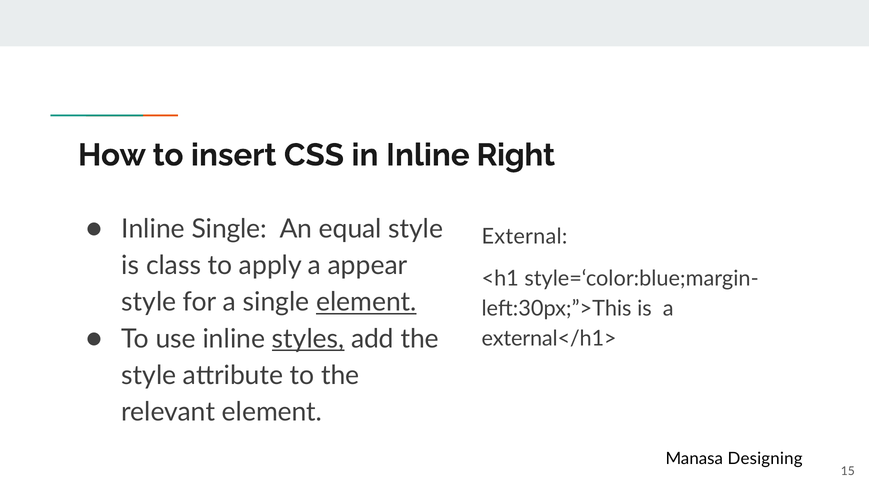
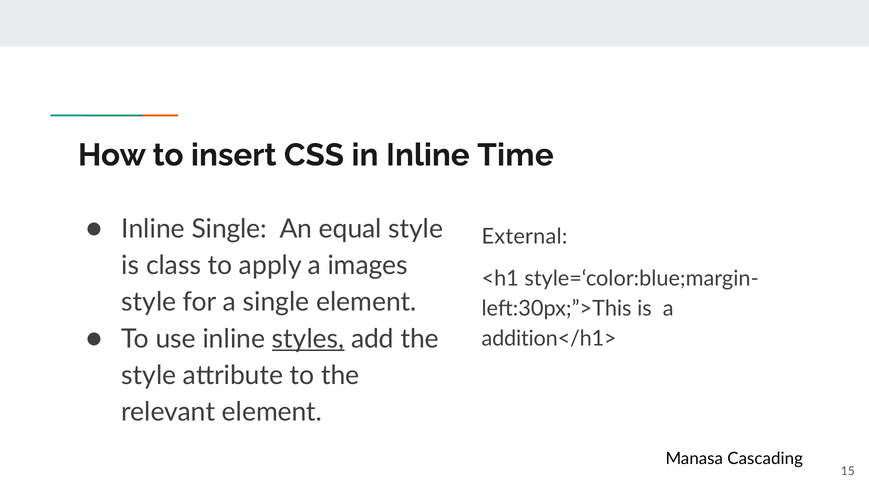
Right: Right -> Time
appear: appear -> images
element at (366, 302) underline: present -> none
external</h1>: external</h1> -> addition</h1>
Designing: Designing -> Cascading
